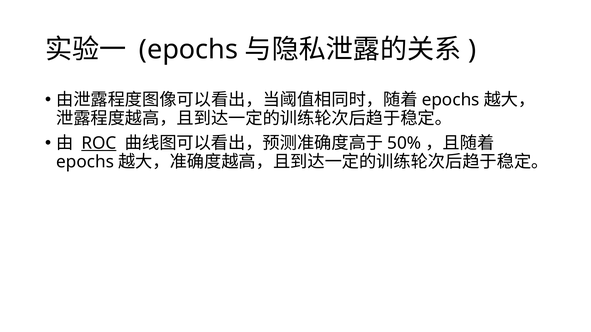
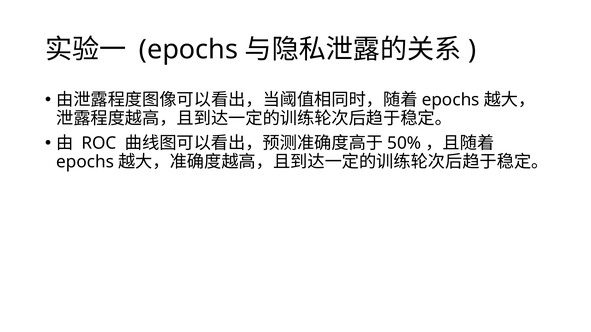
ROC underline: present -> none
